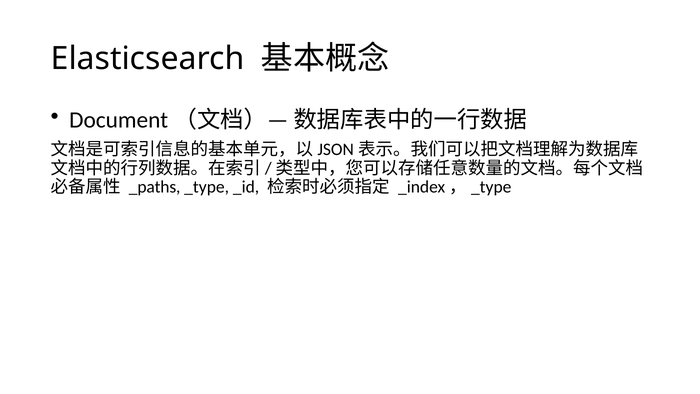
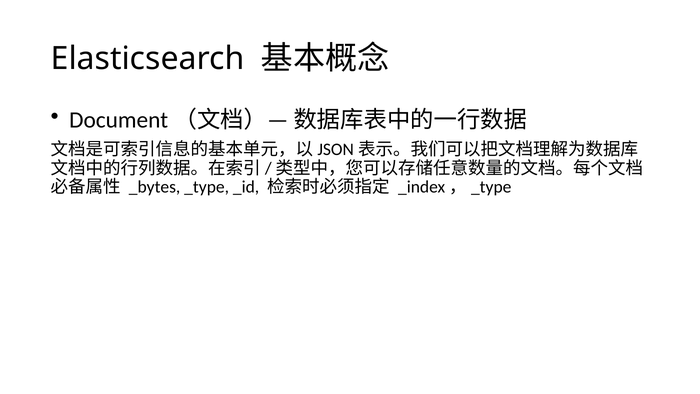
_paths: _paths -> _bytes
